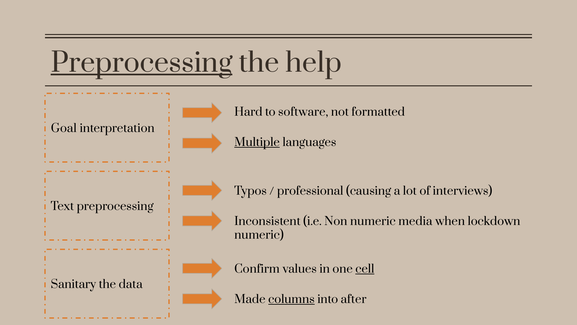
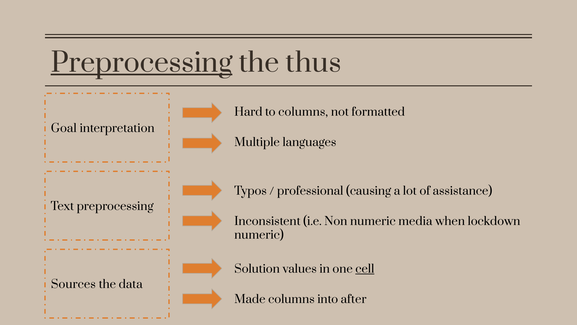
help: help -> thus
to software: software -> columns
Multiple underline: present -> none
interviews: interviews -> assistance
Confirm: Confirm -> Solution
Sanitary: Sanitary -> Sources
columns at (291, 299) underline: present -> none
